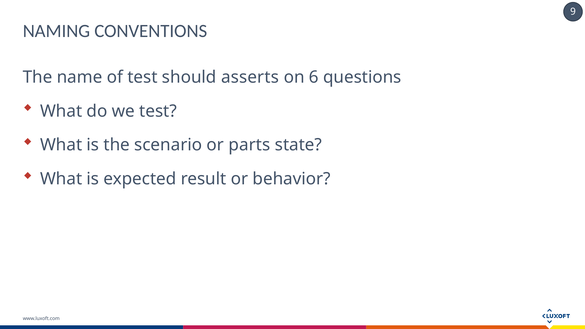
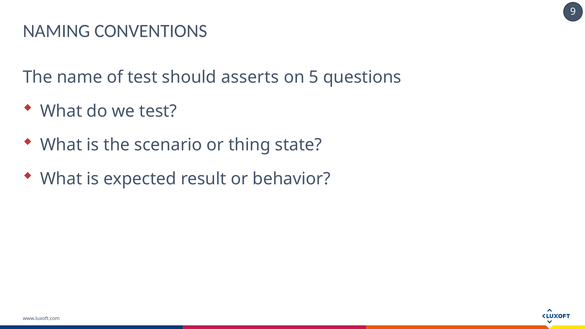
6: 6 -> 5
parts: parts -> thing
